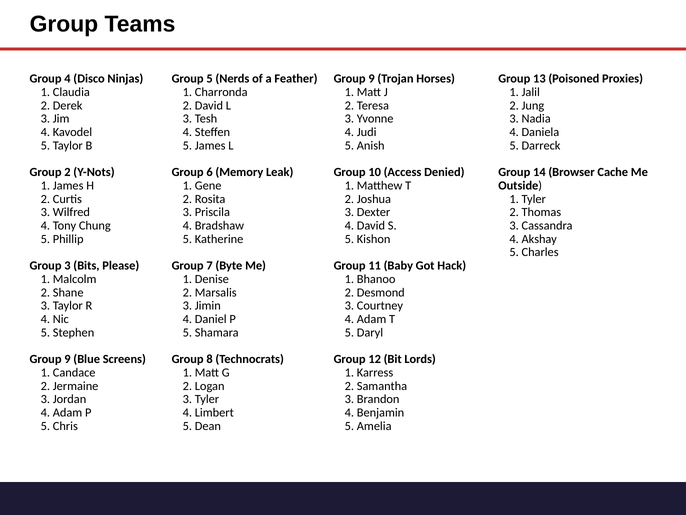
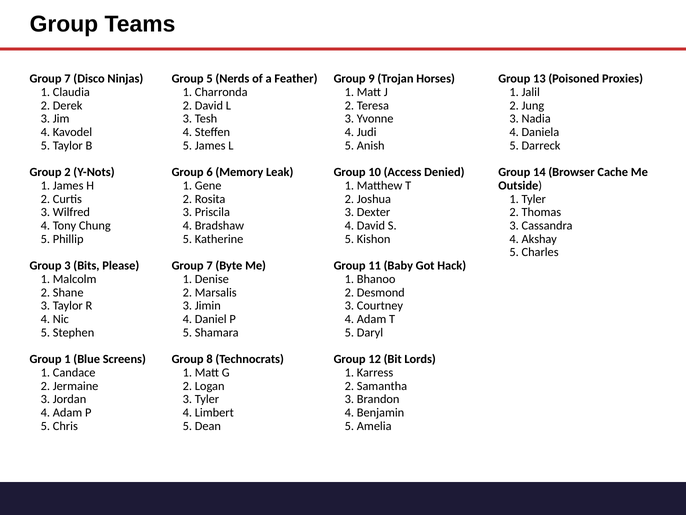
4 at (67, 79): 4 -> 7
9 at (67, 359): 9 -> 1
